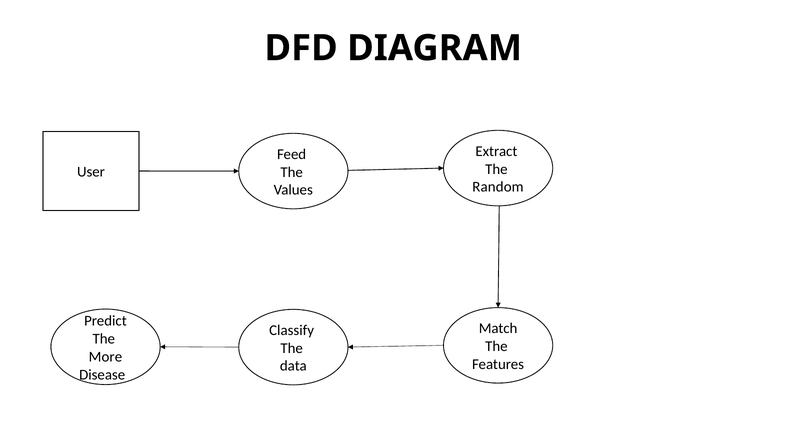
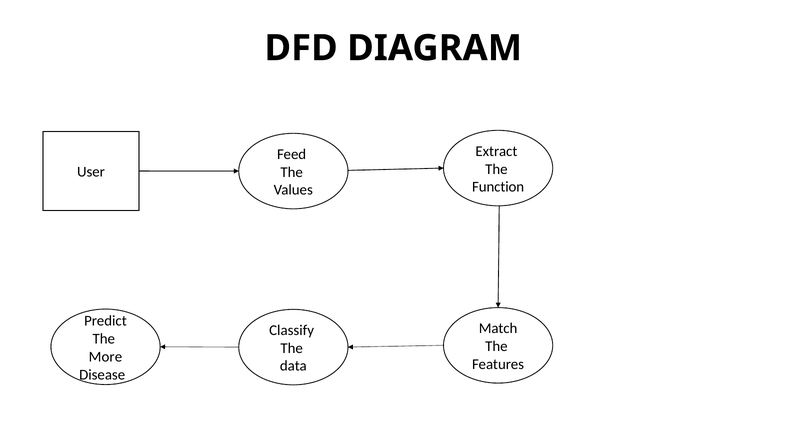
Random: Random -> Function
